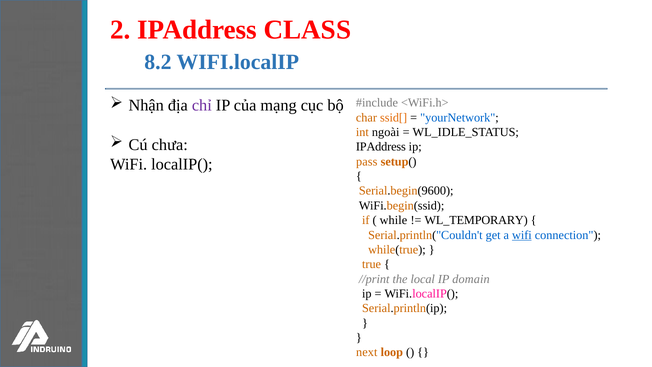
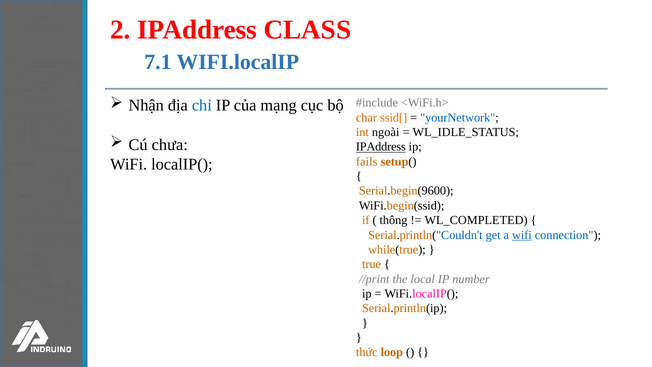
8.2: 8.2 -> 7.1
chỉ colour: purple -> blue
IPAddress at (381, 147) underline: none -> present
pass: pass -> fails
while: while -> thông
WL_TEMPORARY: WL_TEMPORARY -> WL_COMPLETED
domain: domain -> number
next: next -> thức
